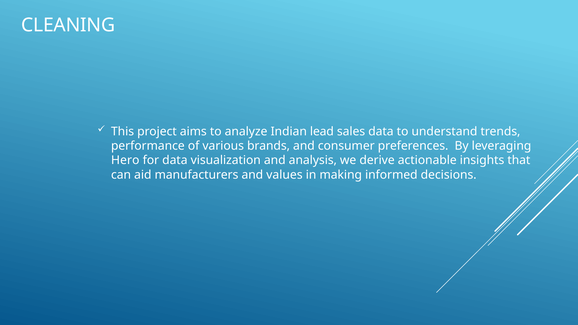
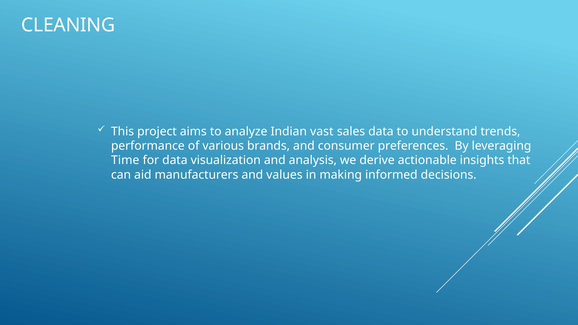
lead: lead -> vast
Hero: Hero -> Time
